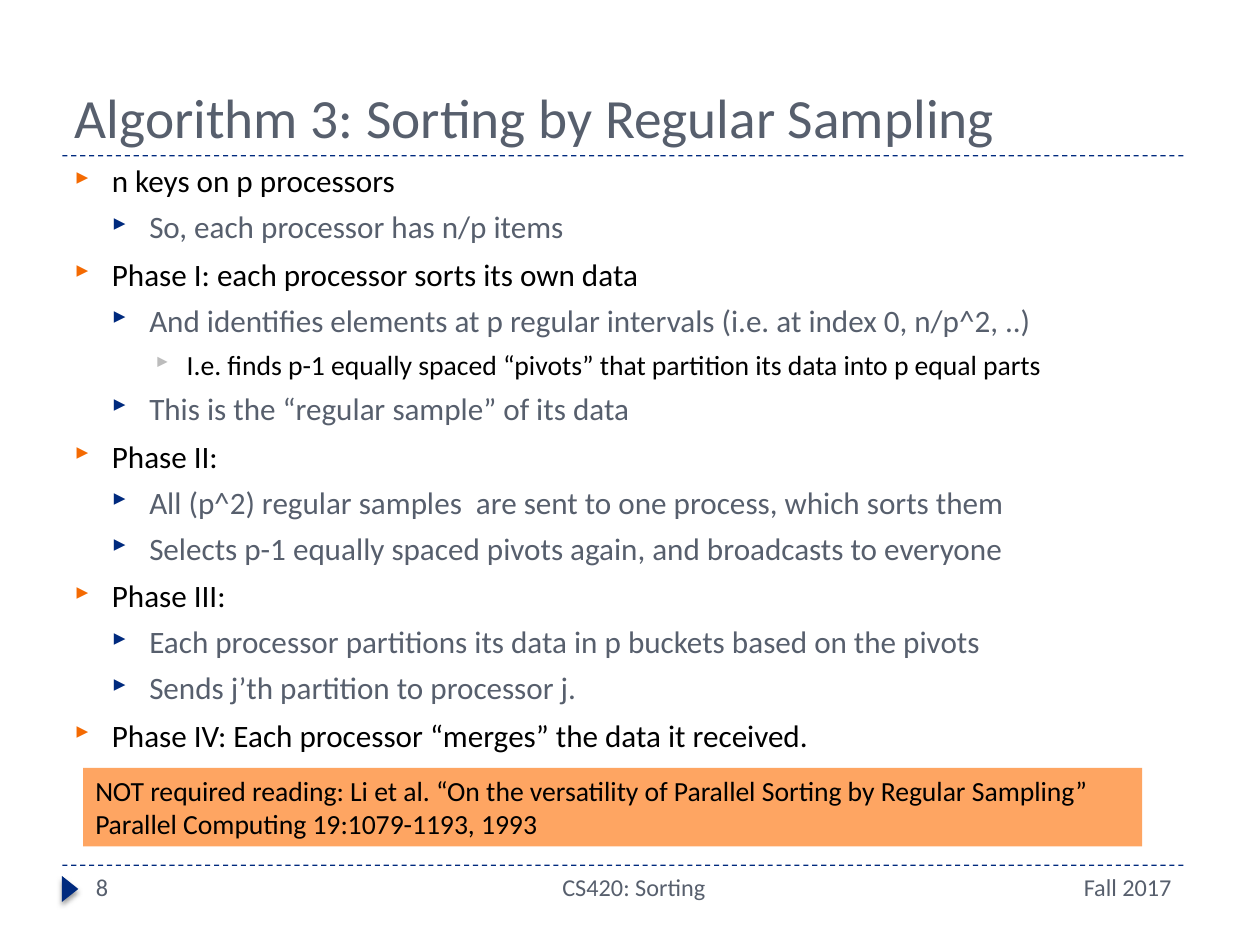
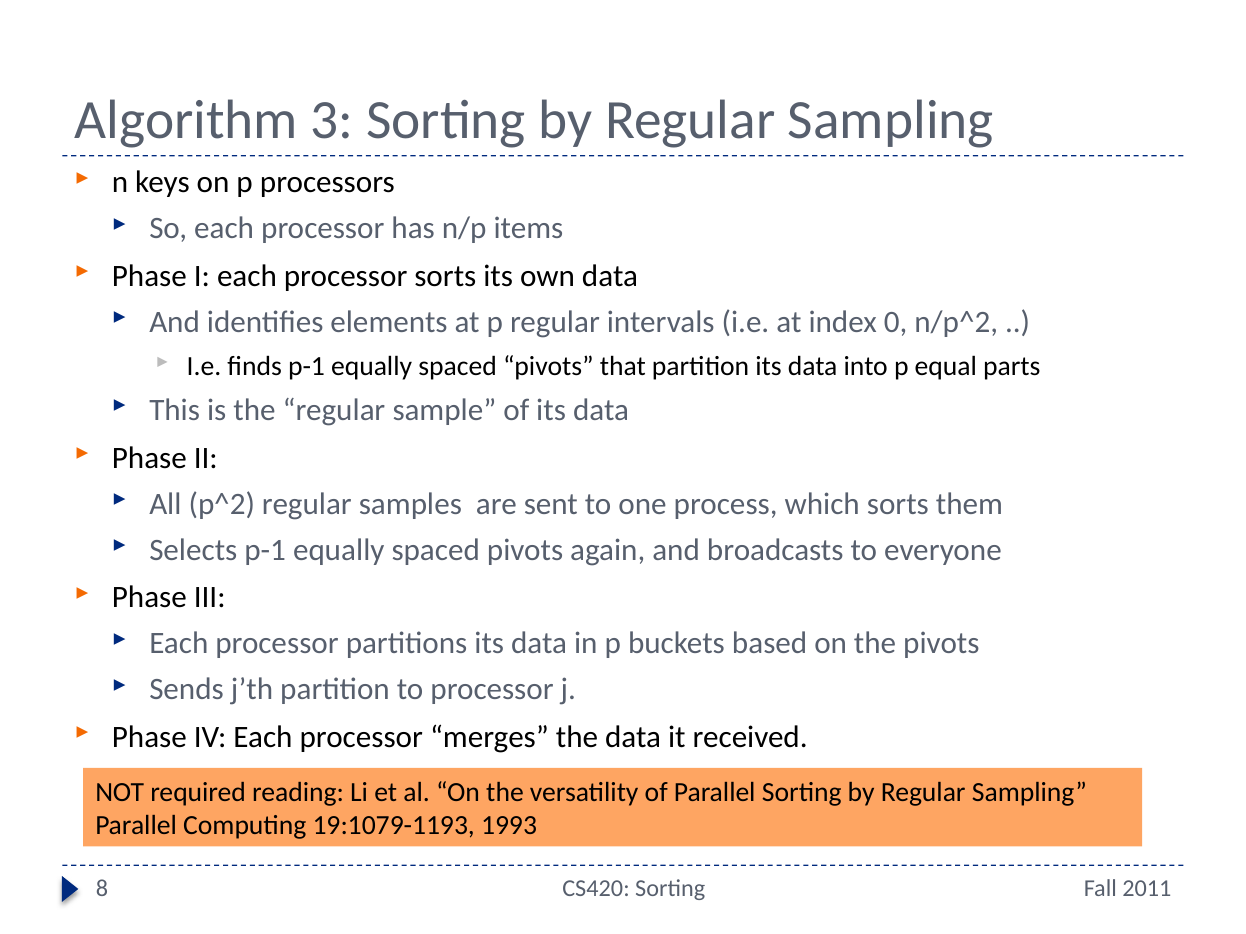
2017: 2017 -> 2011
